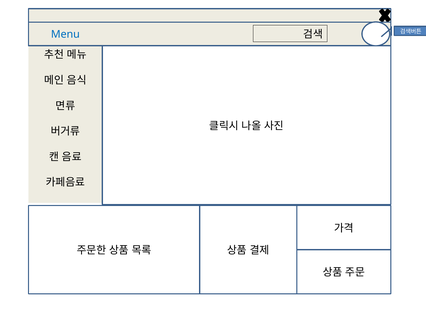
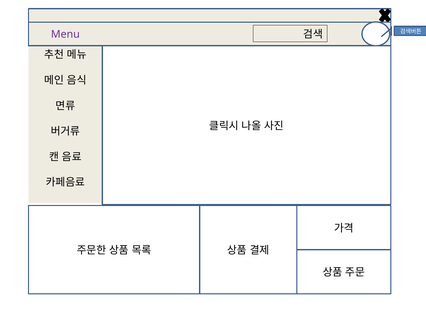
Menu colour: blue -> purple
